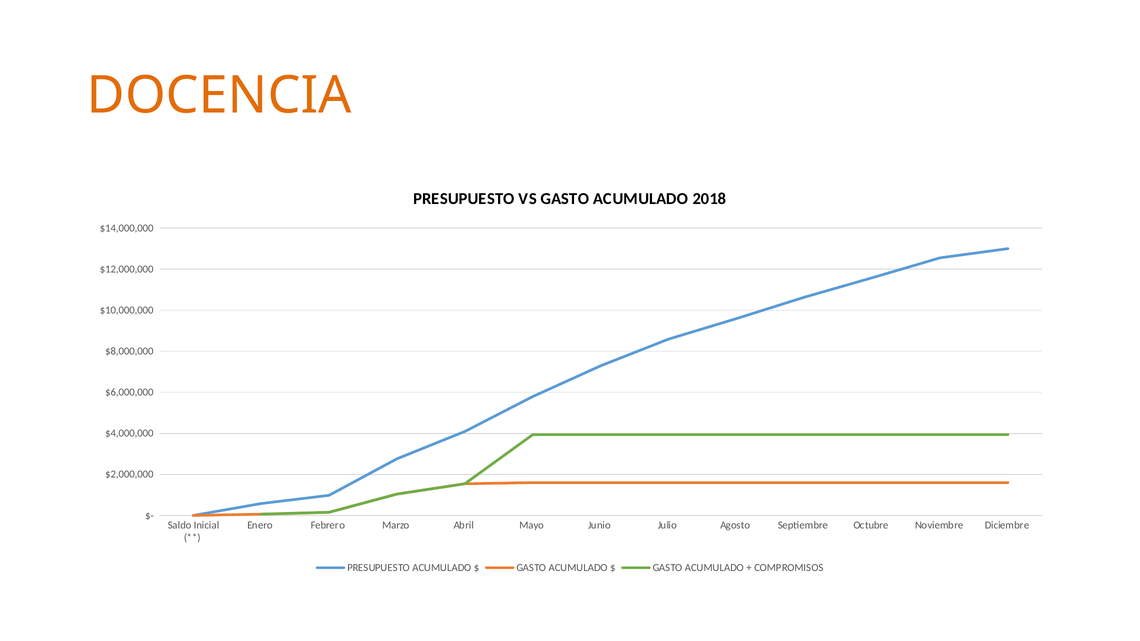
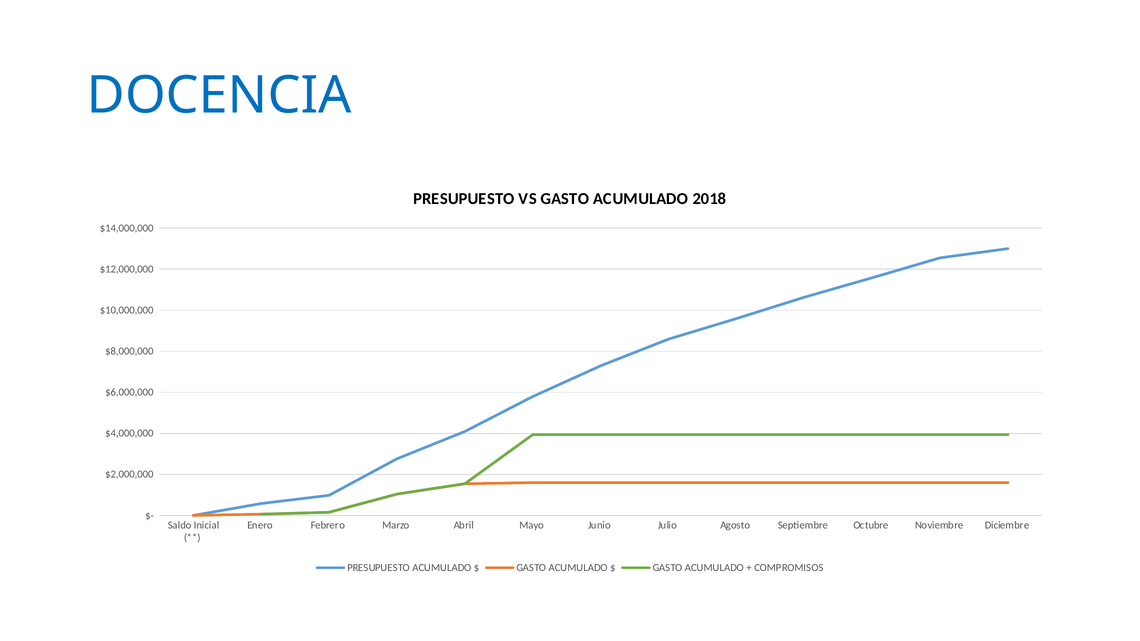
DOCENCIA colour: orange -> blue
